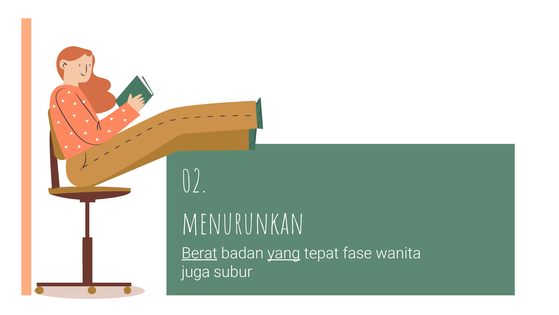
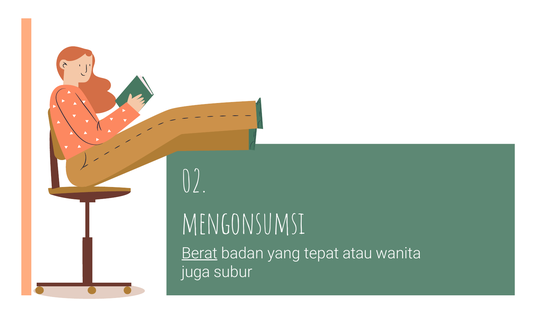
menurunkan: menurunkan -> mengonsumsi
yang underline: present -> none
fase: fase -> atau
